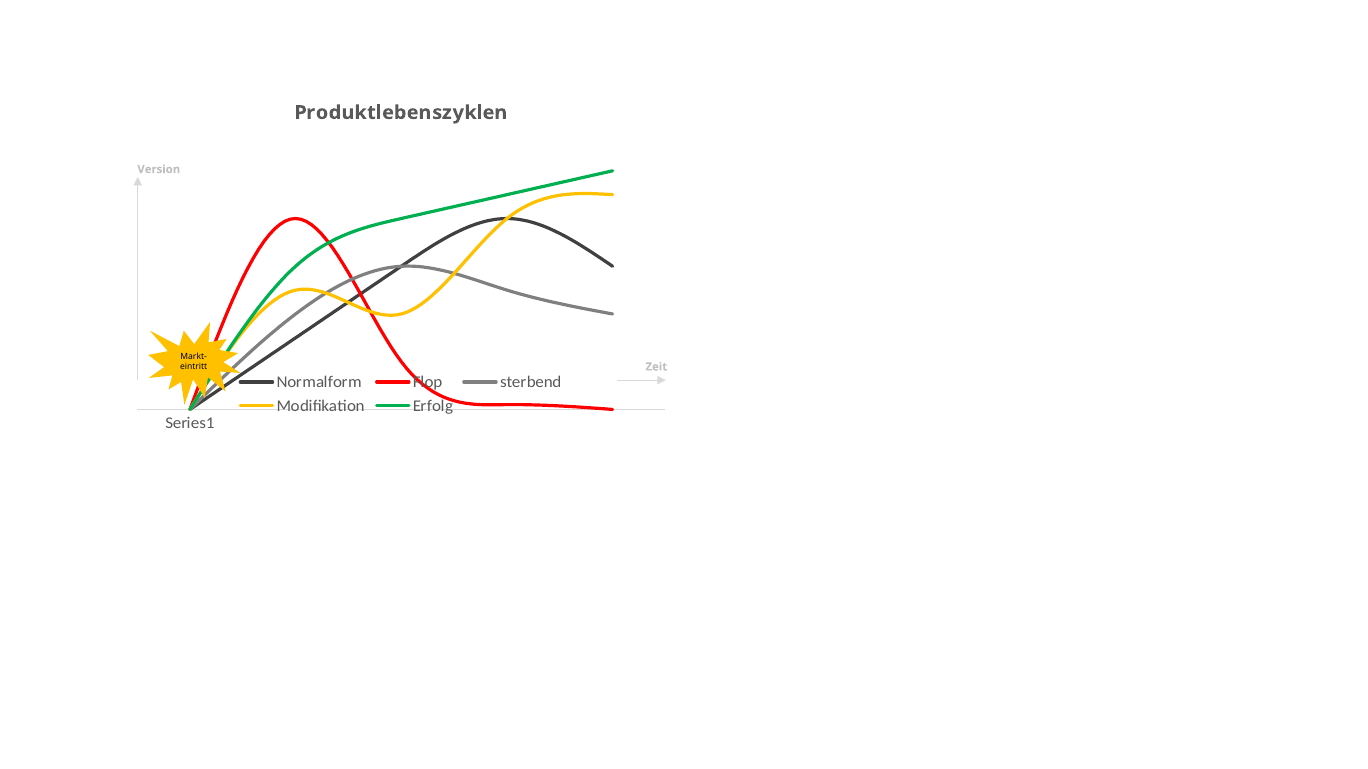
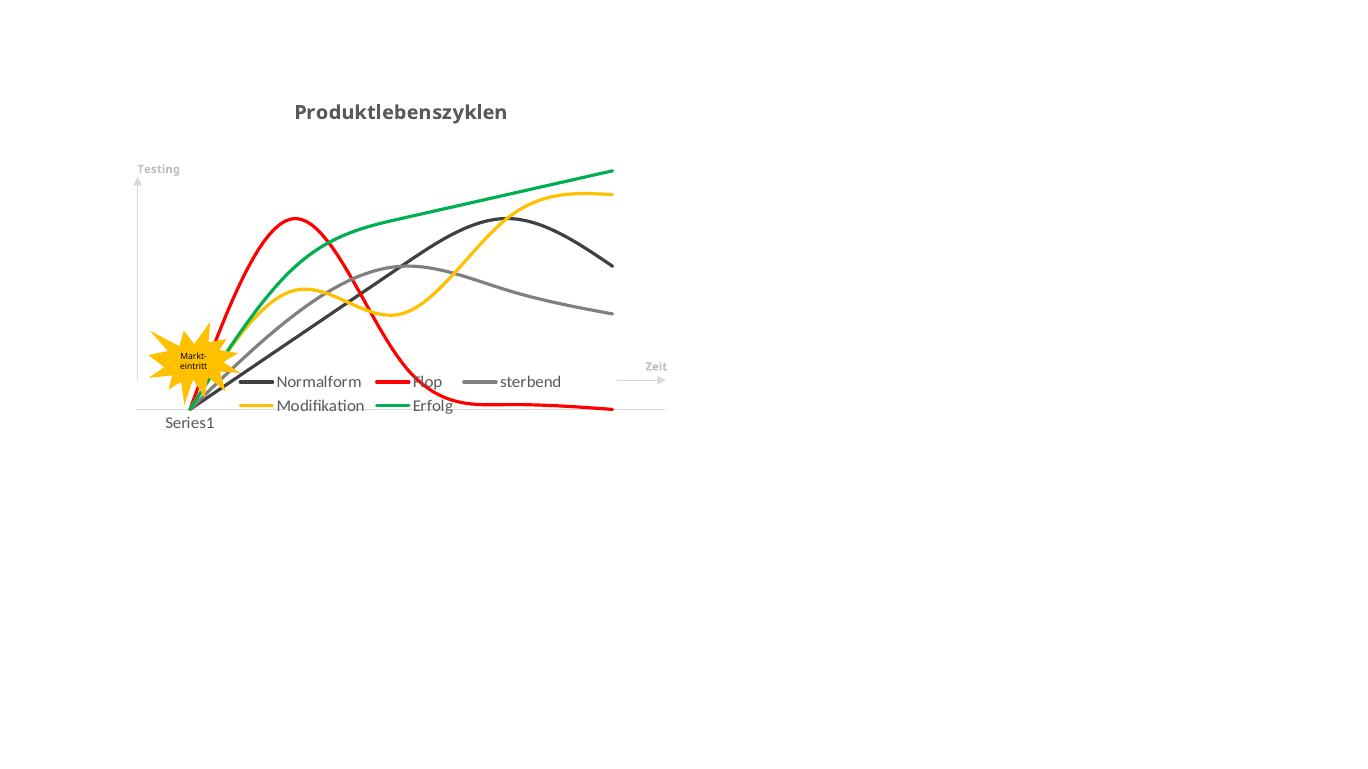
Version: Version -> Testing
